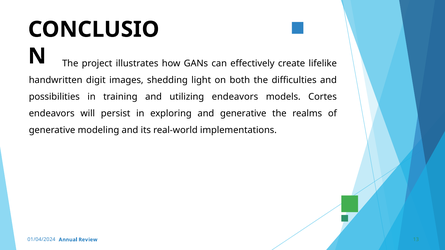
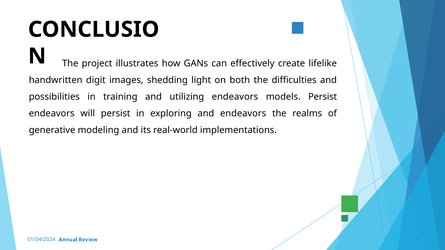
models Cortes: Cortes -> Persist
and generative: generative -> endeavors
